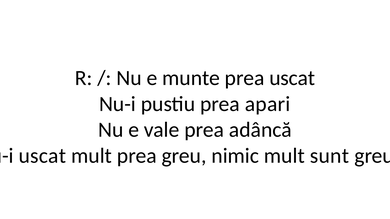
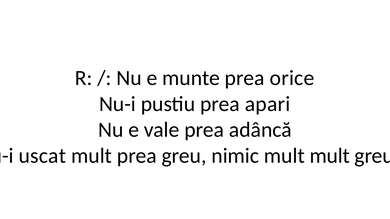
prea uscat: uscat -> orice
mult sunt: sunt -> mult
